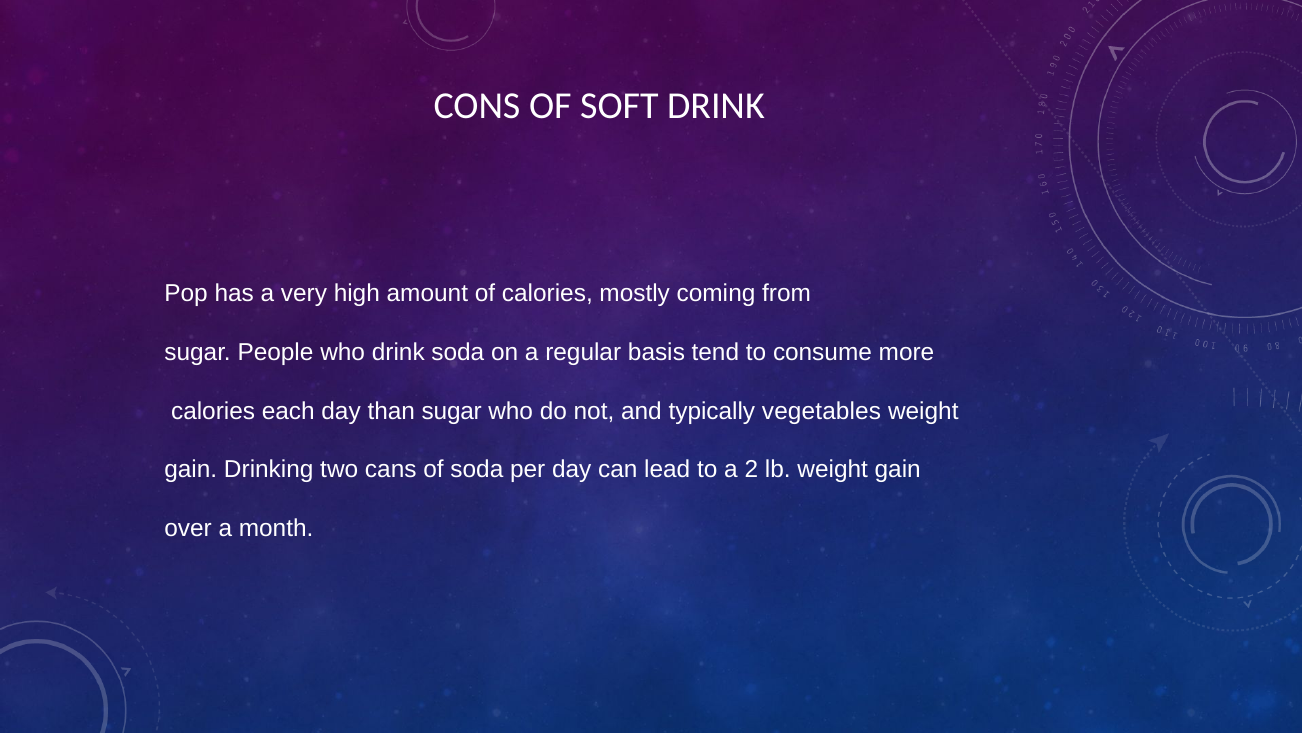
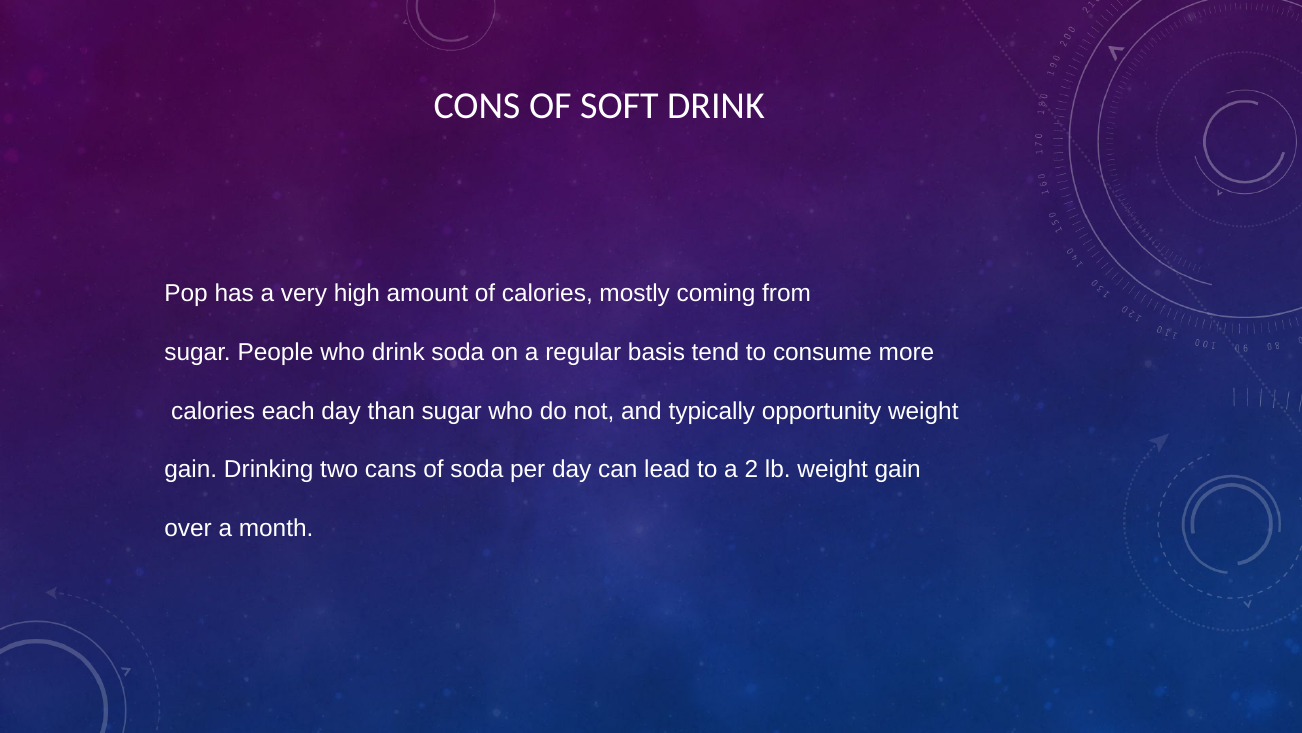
vegetables: vegetables -> opportunity
